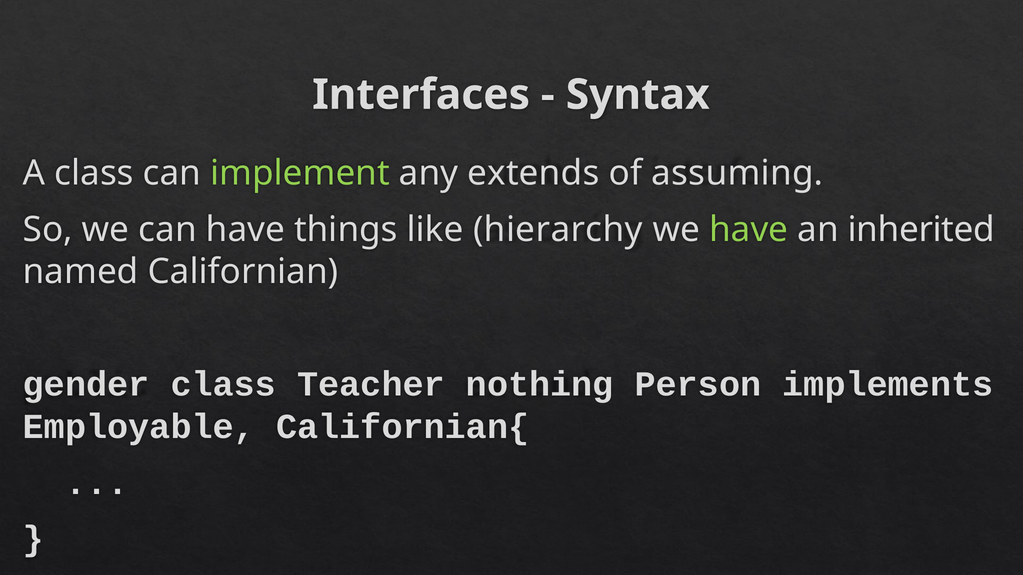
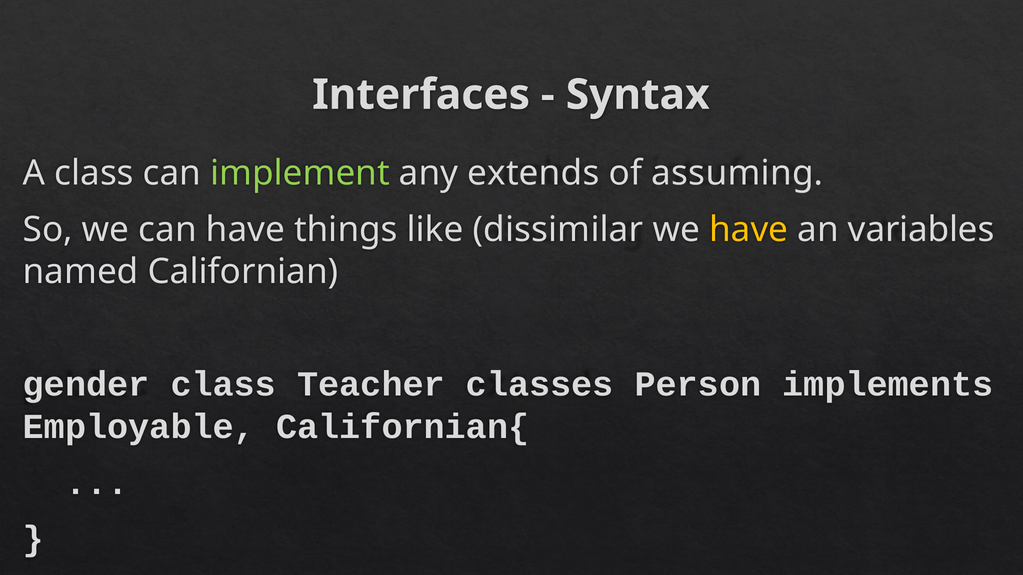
hierarchy: hierarchy -> dissimilar
have at (749, 230) colour: light green -> yellow
inherited: inherited -> variables
nothing: nothing -> classes
